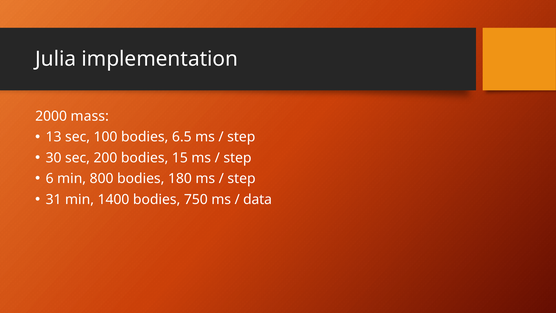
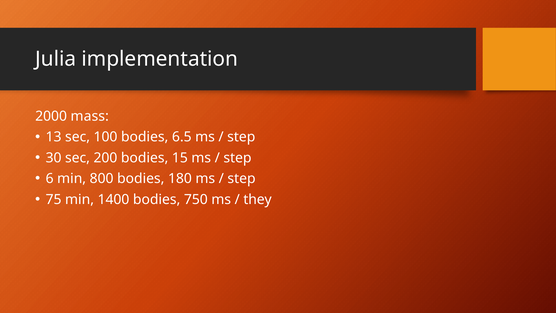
31: 31 -> 75
data: data -> they
